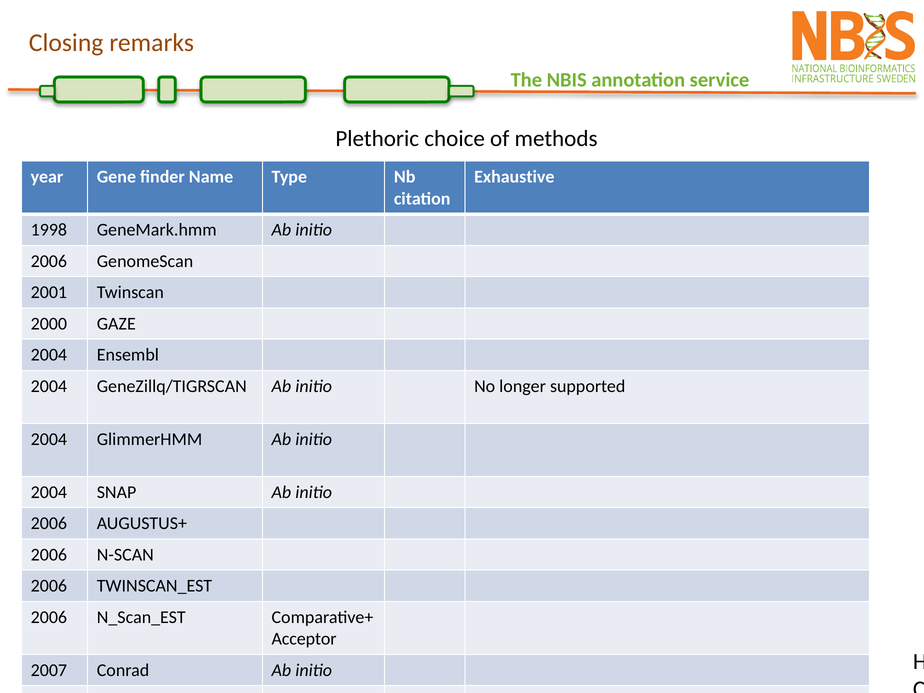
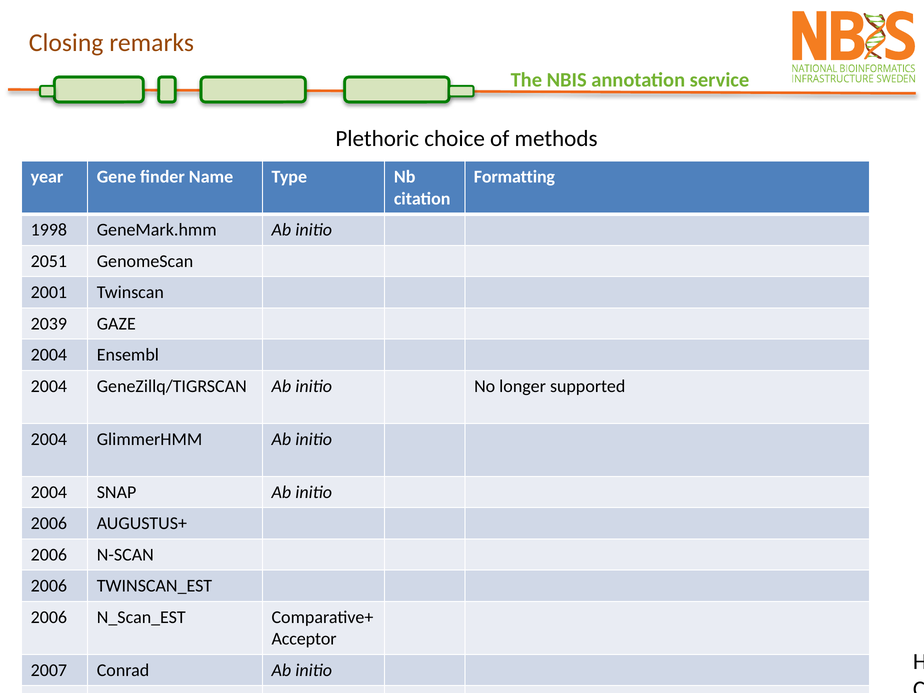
Exhaustive: Exhaustive -> Formatting
2006 at (49, 261): 2006 -> 2051
2000: 2000 -> 2039
